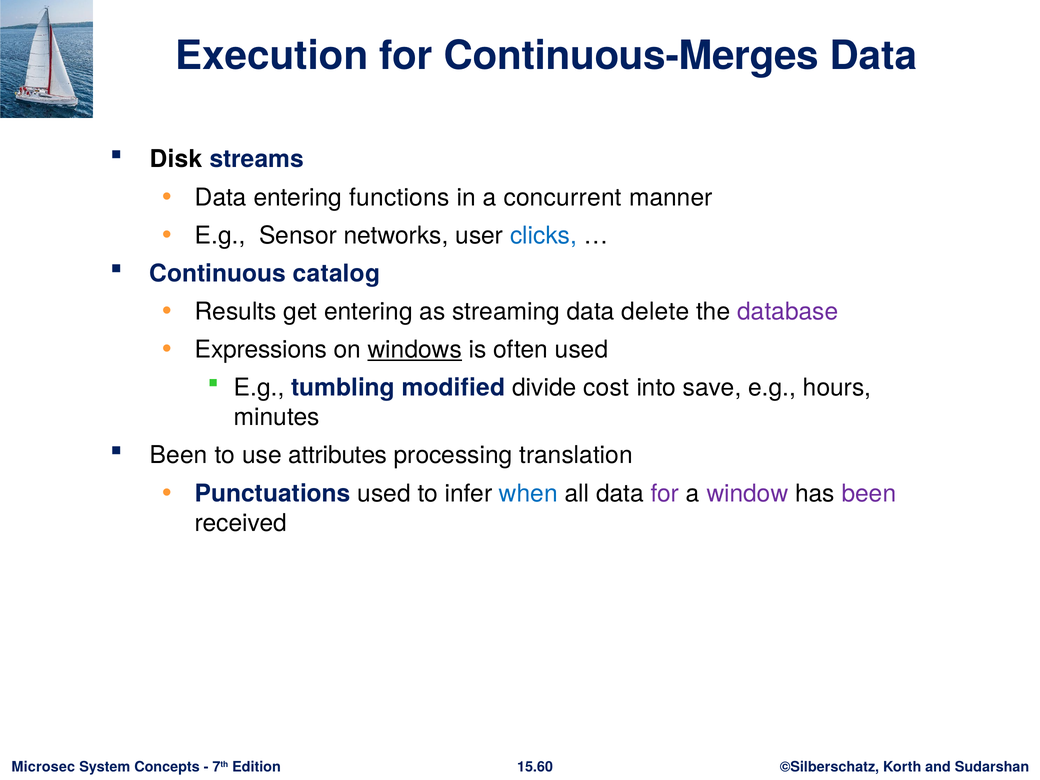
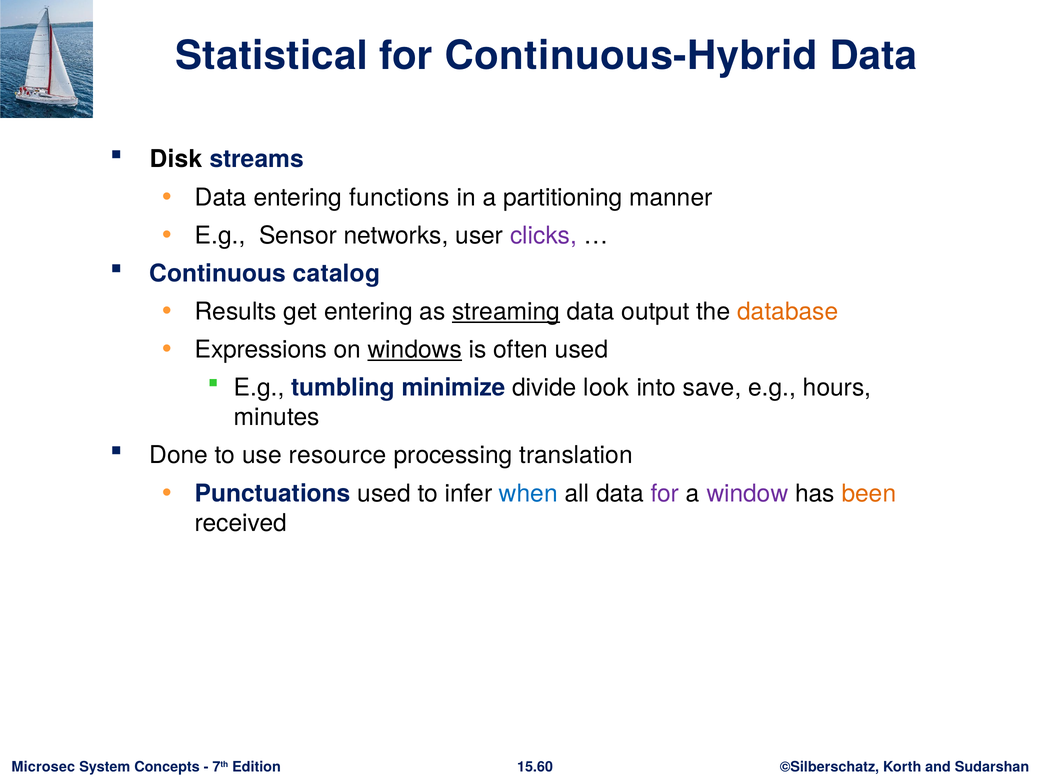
Execution: Execution -> Statistical
Continuous-Merges: Continuous-Merges -> Continuous-Hybrid
concurrent: concurrent -> partitioning
clicks colour: blue -> purple
streaming underline: none -> present
delete: delete -> output
database colour: purple -> orange
modified: modified -> minimize
cost: cost -> look
Been at (179, 455): Been -> Done
attributes: attributes -> resource
been at (869, 493) colour: purple -> orange
